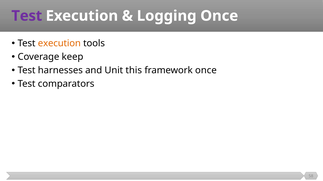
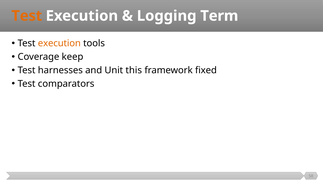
Test at (27, 16) colour: purple -> orange
Logging Once: Once -> Term
framework once: once -> fixed
